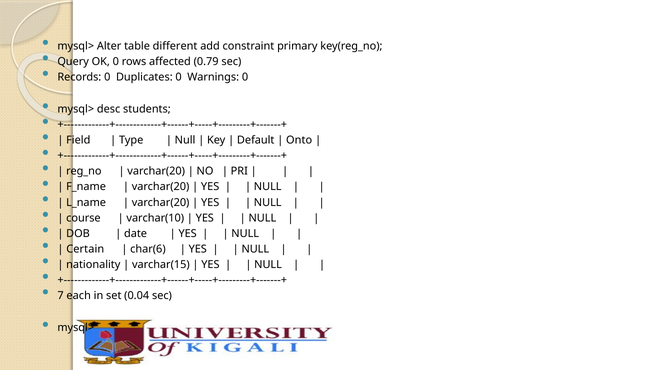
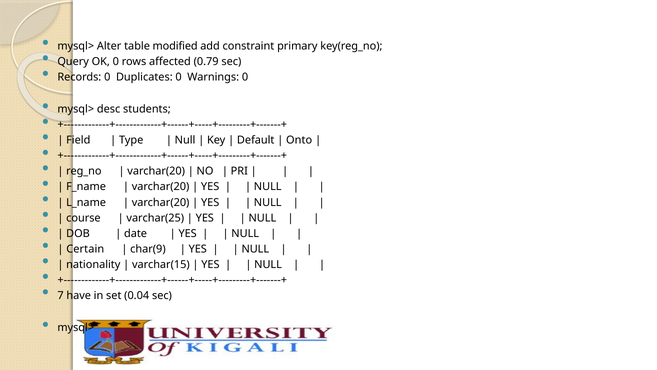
different: different -> modified
varchar(10: varchar(10 -> varchar(25
char(6: char(6 -> char(9
each: each -> have
